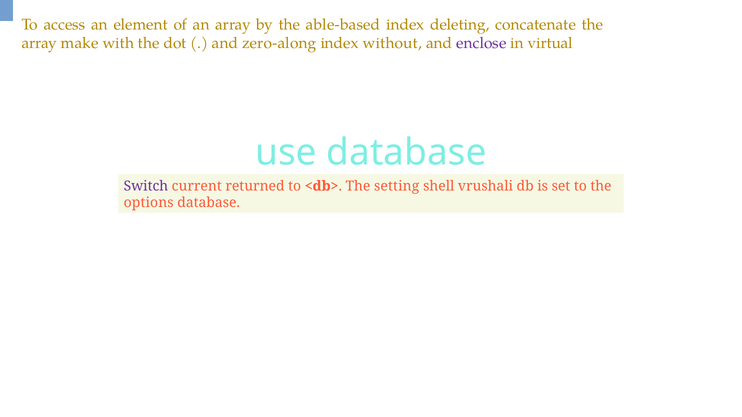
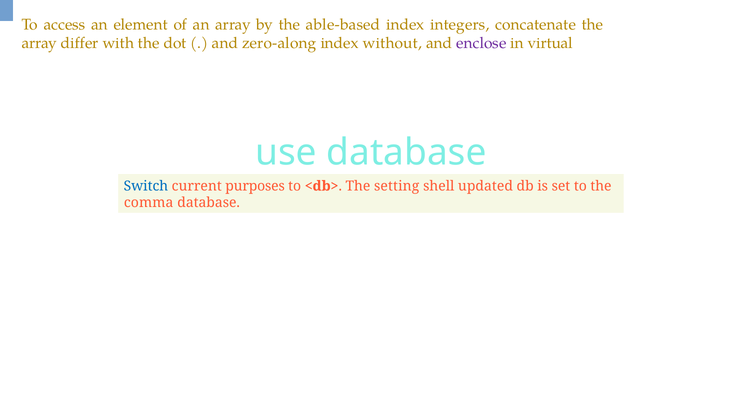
deleting: deleting -> integers
make: make -> differ
Switch colour: purple -> blue
returned: returned -> purposes
vrushali: vrushali -> updated
options: options -> comma
